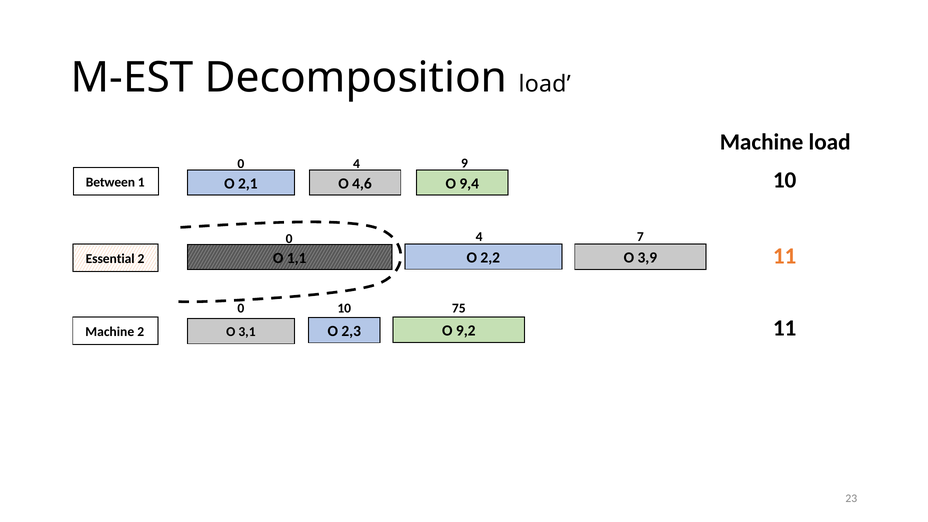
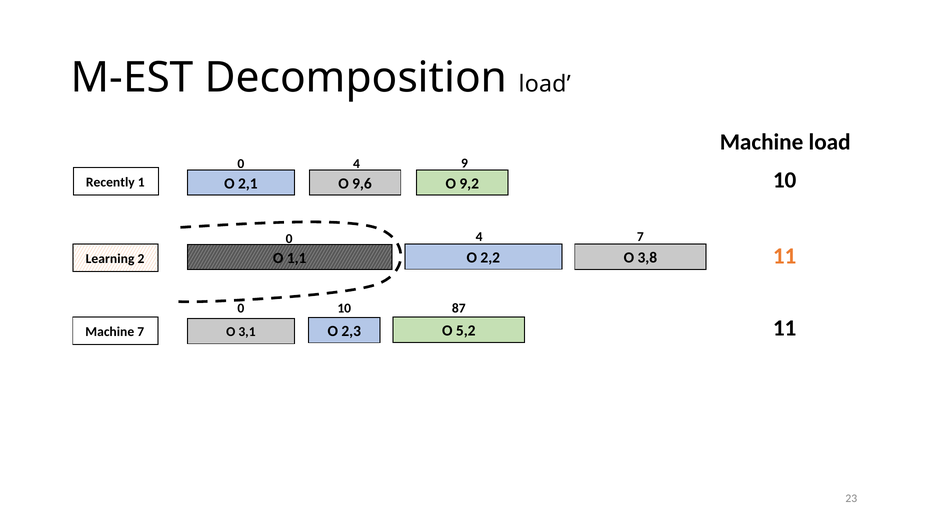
Between: Between -> Recently
4,6: 4,6 -> 9,6
9,4: 9,4 -> 9,2
3,9: 3,9 -> 3,8
Essential: Essential -> Learning
75: 75 -> 87
9,2: 9,2 -> 5,2
Machine 2: 2 -> 7
